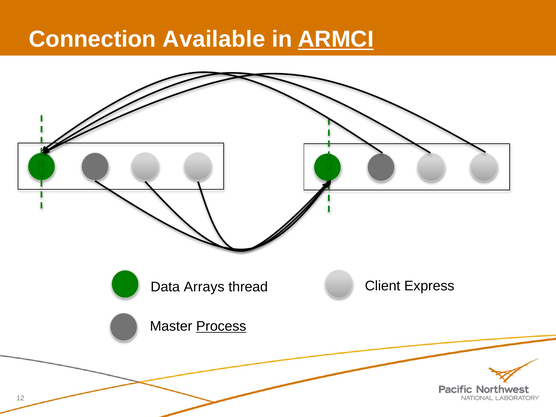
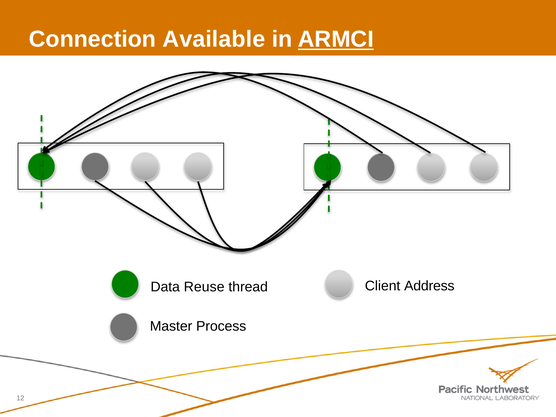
Arrays: Arrays -> Reuse
Express: Express -> Address
Process underline: present -> none
